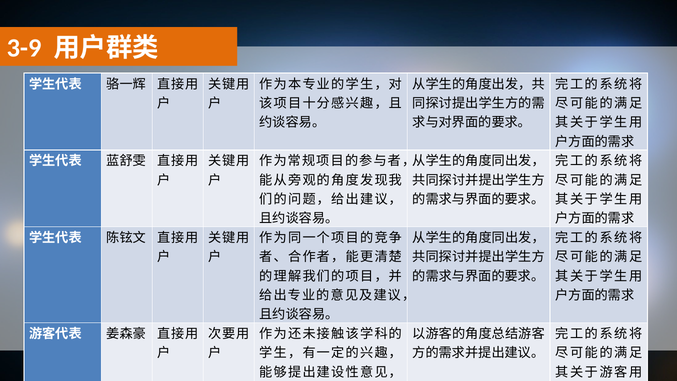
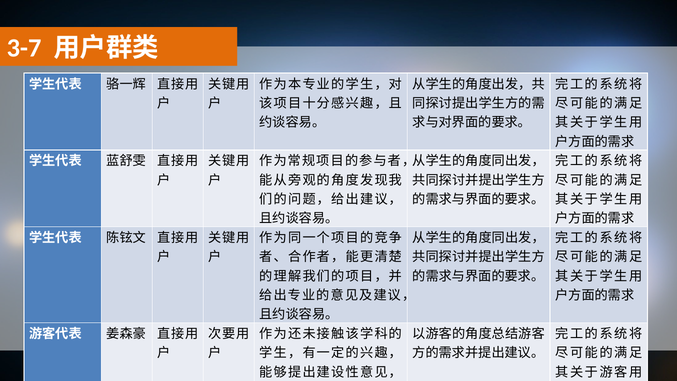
3-9: 3-9 -> 3-7
